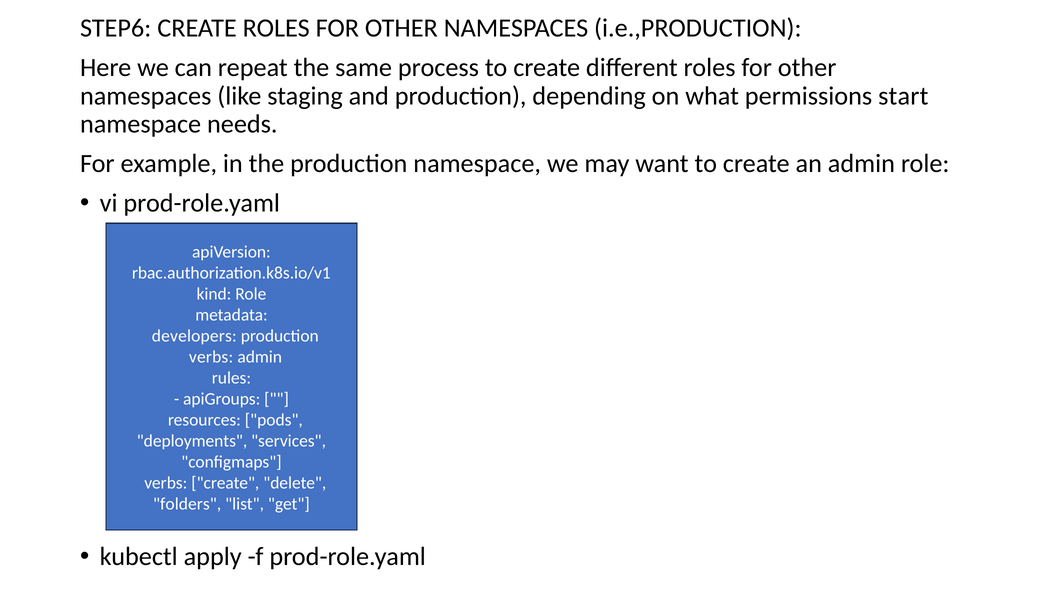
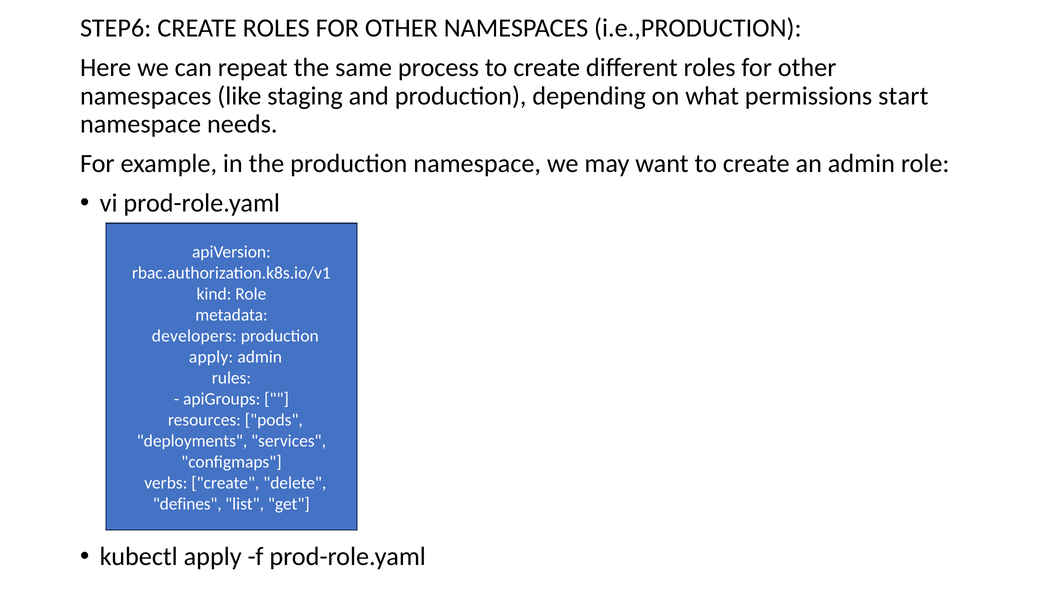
verbs at (211, 357): verbs -> apply
folders: folders -> defines
